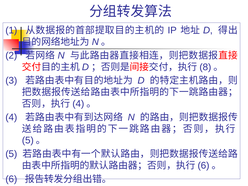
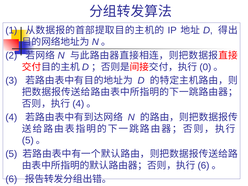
8: 8 -> 0
